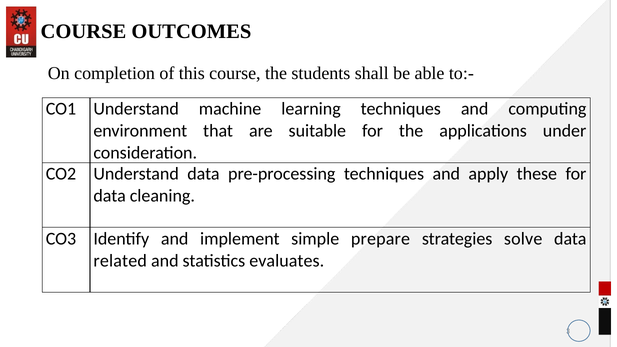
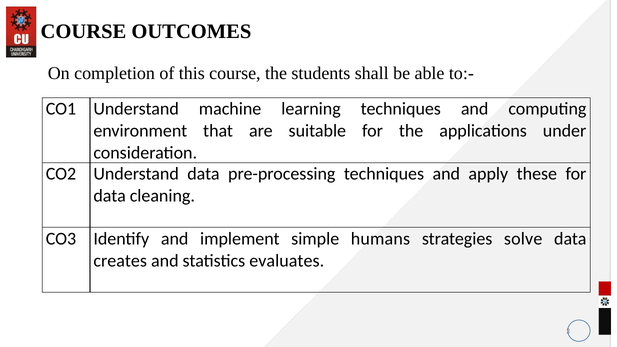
prepare: prepare -> humans
related: related -> creates
